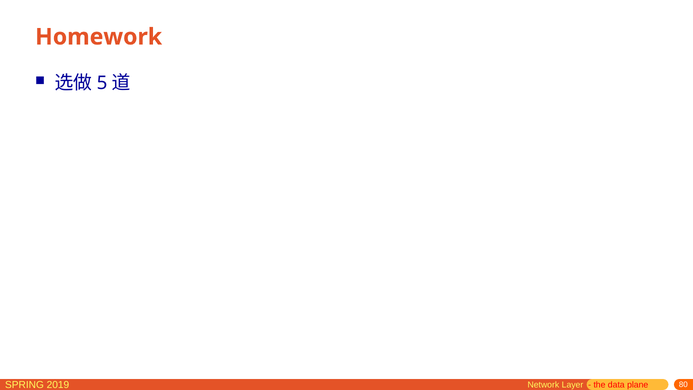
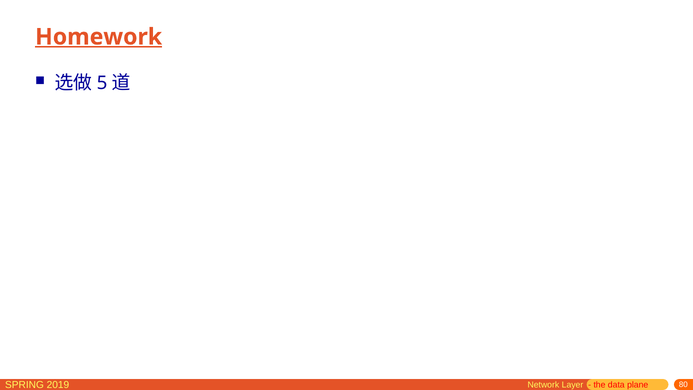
Homework underline: none -> present
